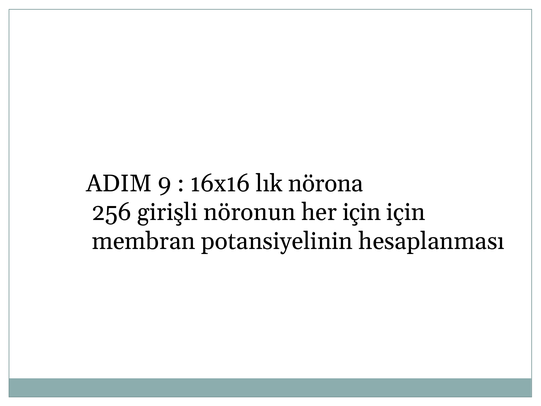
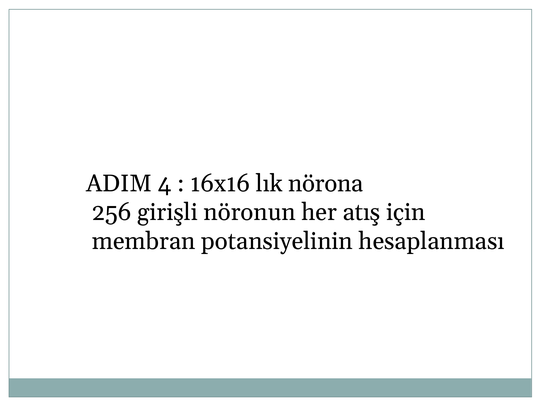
9: 9 -> 4
her için: için -> atış
